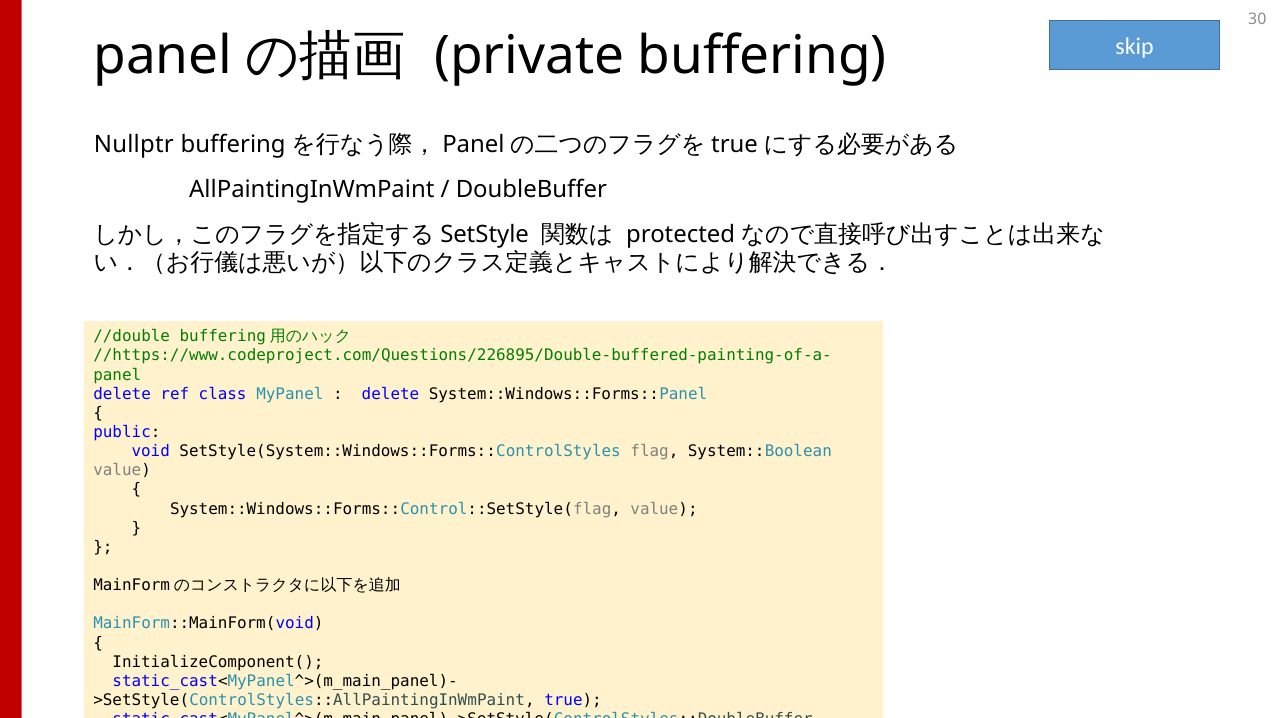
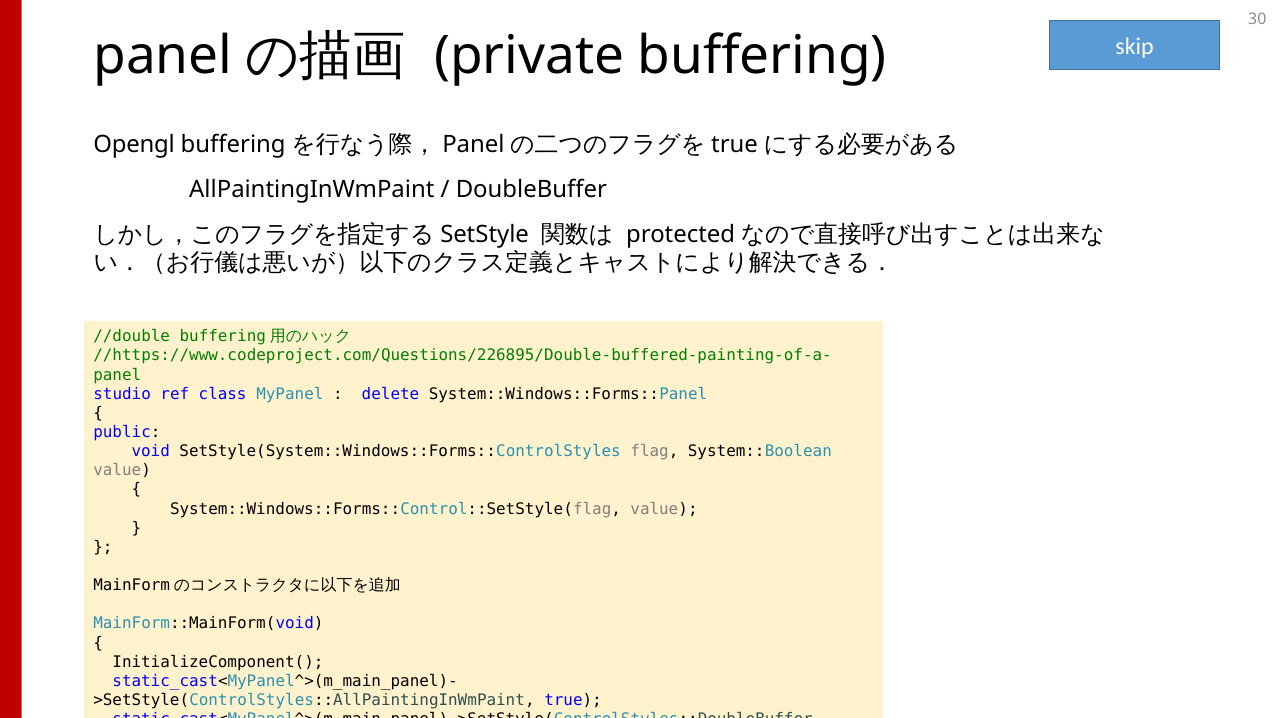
Nullptr: Nullptr -> Opengl
delete at (122, 394): delete -> studio
